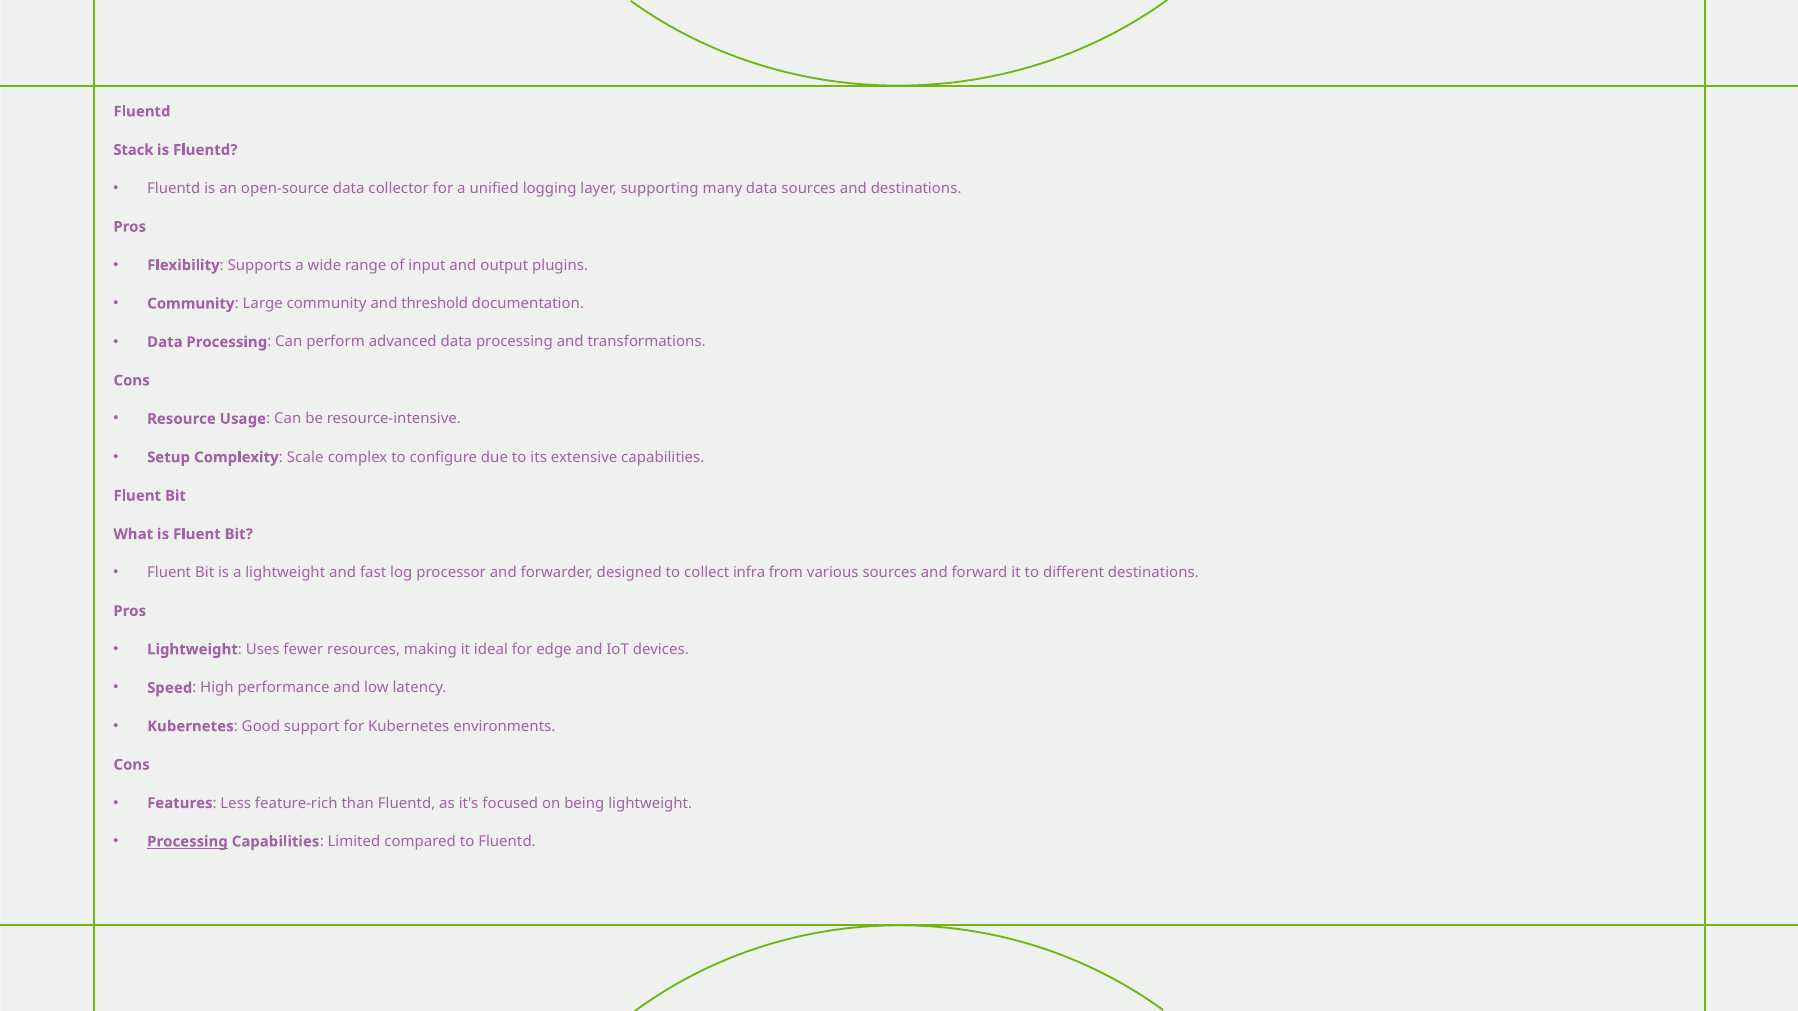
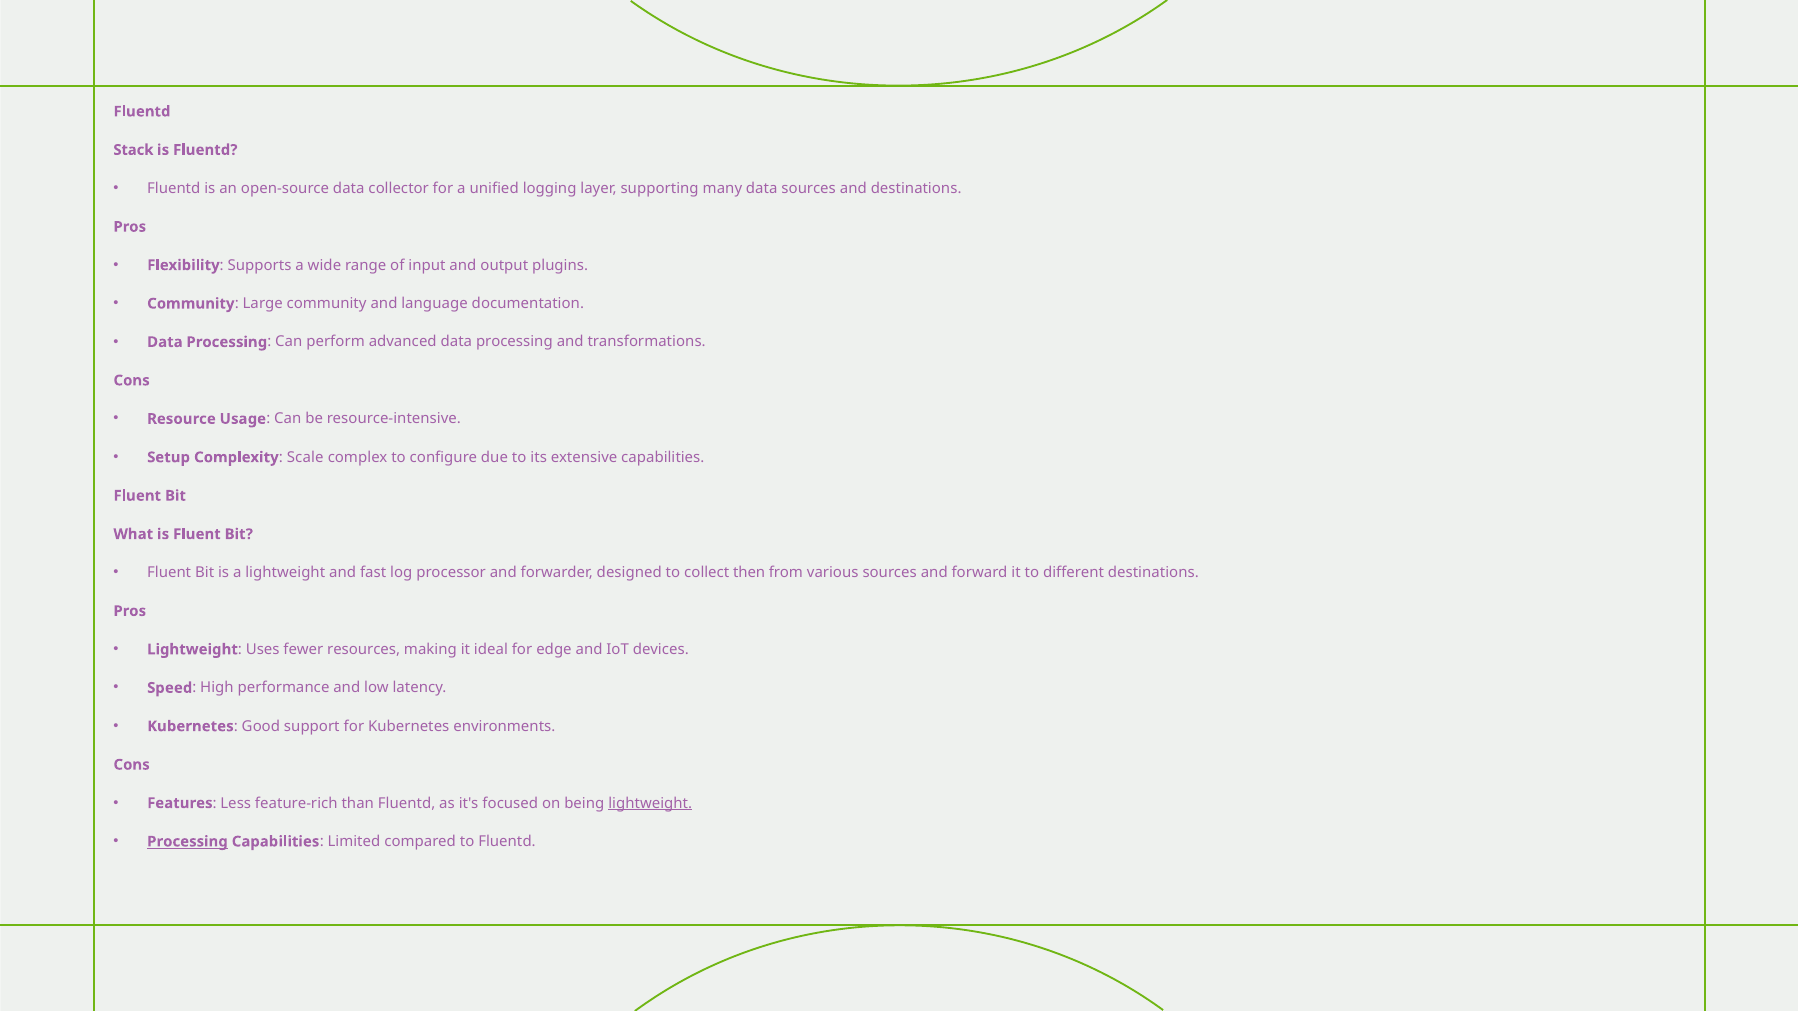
threshold: threshold -> language
infra: infra -> then
lightweight at (650, 803) underline: none -> present
